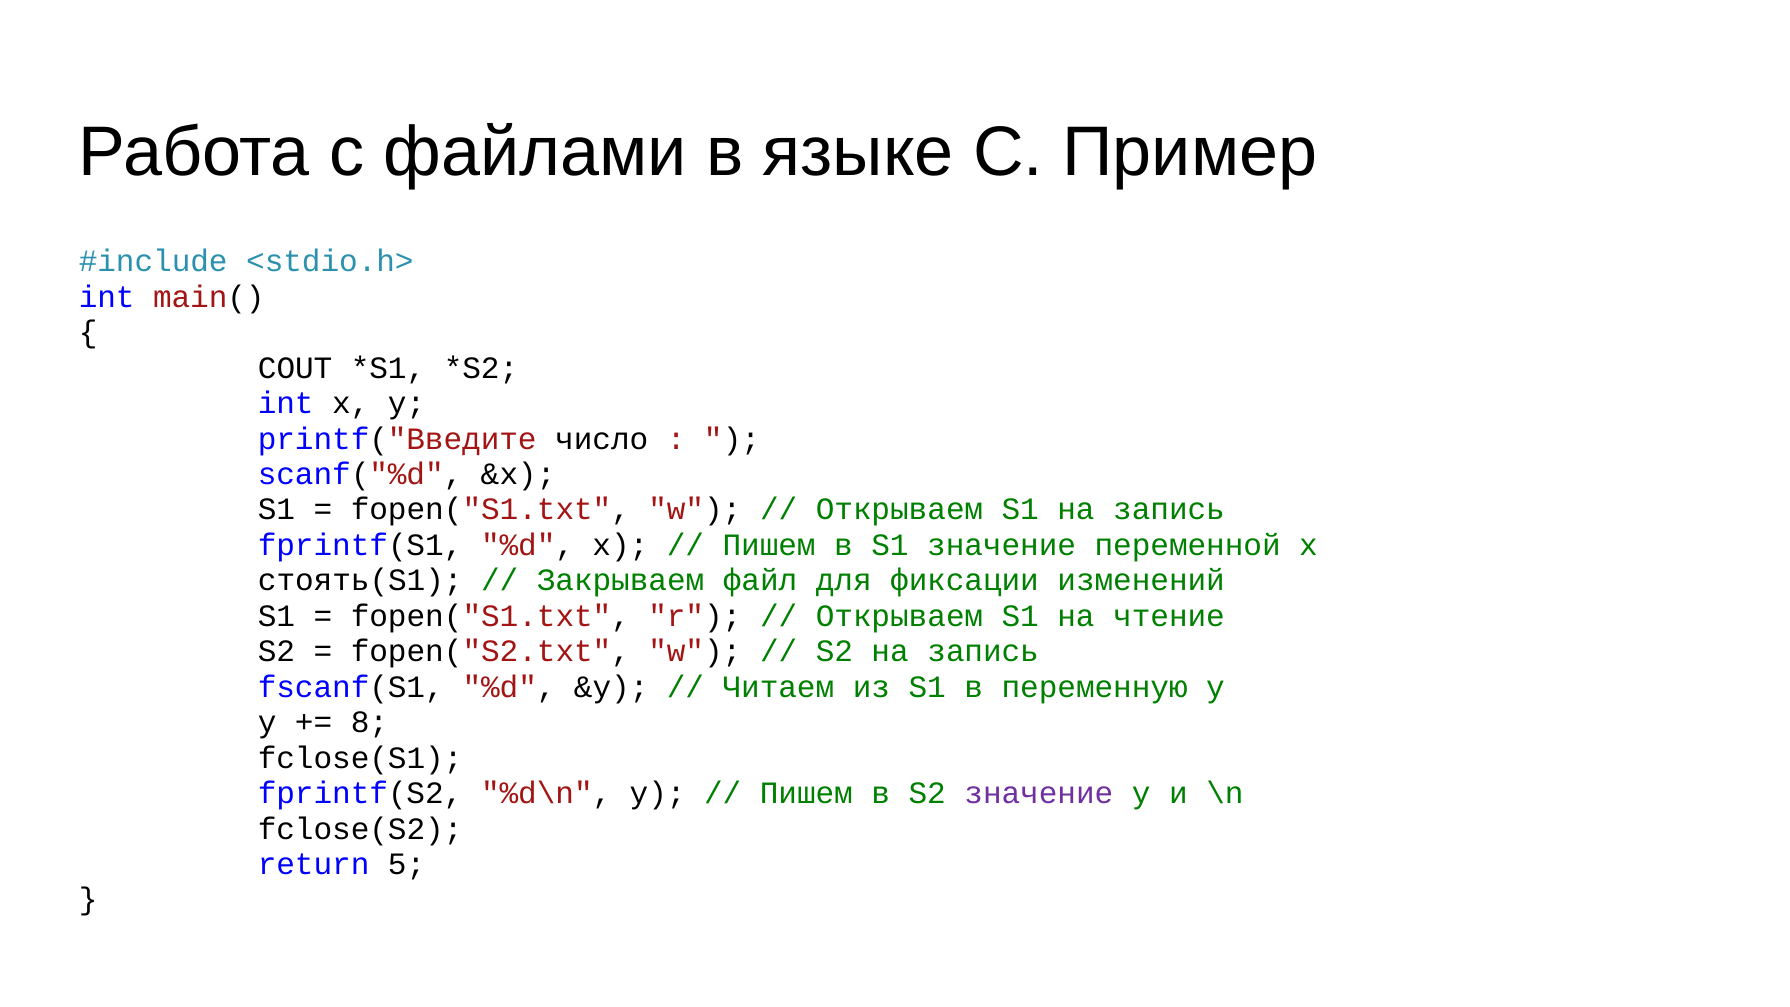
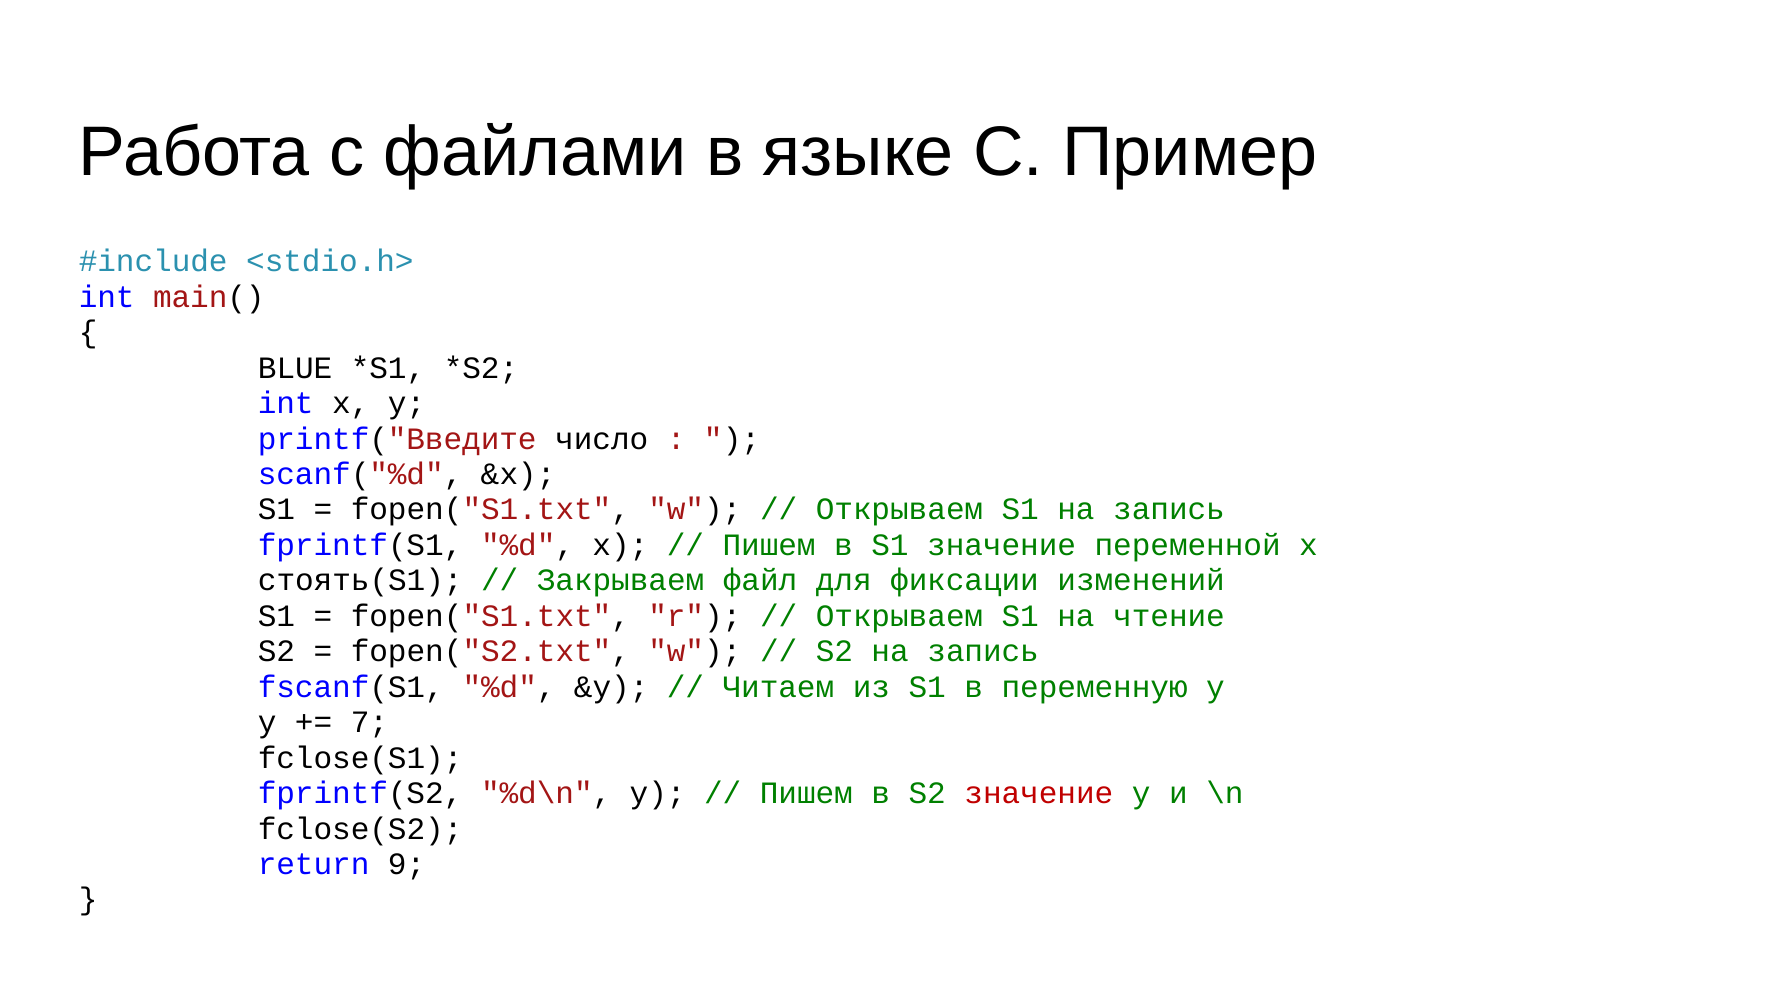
COUT: COUT -> BLUE
8: 8 -> 7
значение at (1039, 793) colour: purple -> red
5: 5 -> 9
